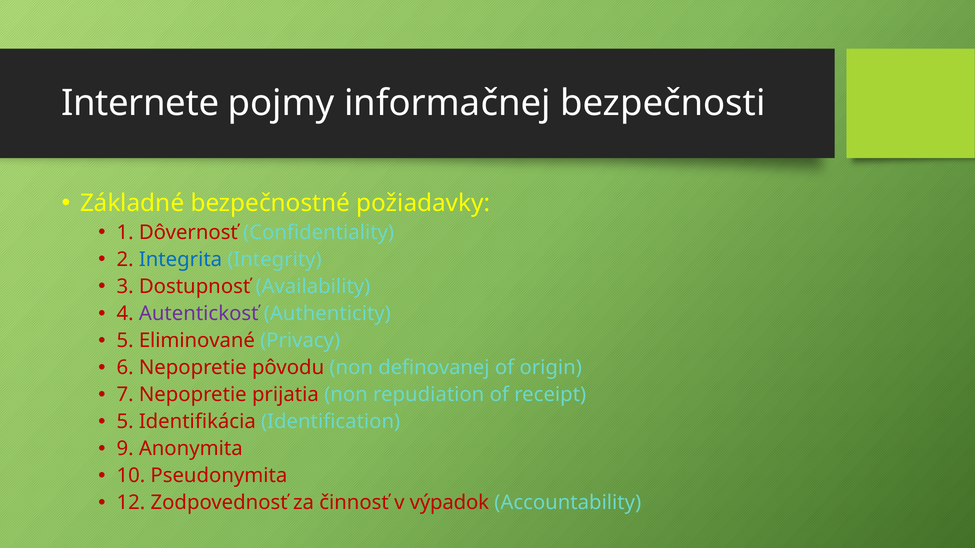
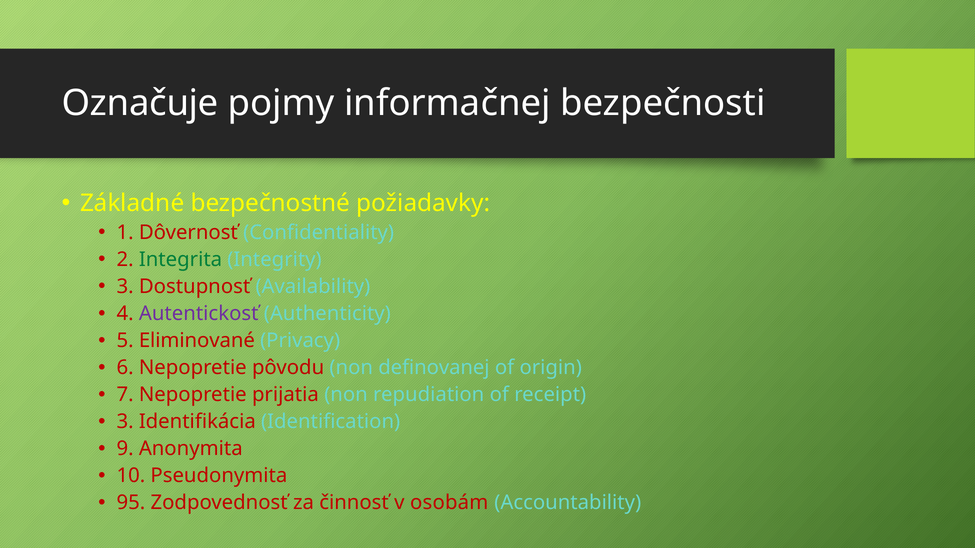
Internete: Internete -> Označuje
Integrita colour: blue -> green
5 at (125, 422): 5 -> 3
12: 12 -> 95
výpadok: výpadok -> osobám
